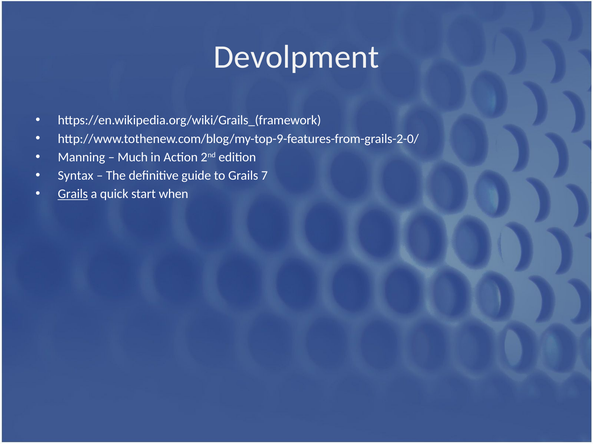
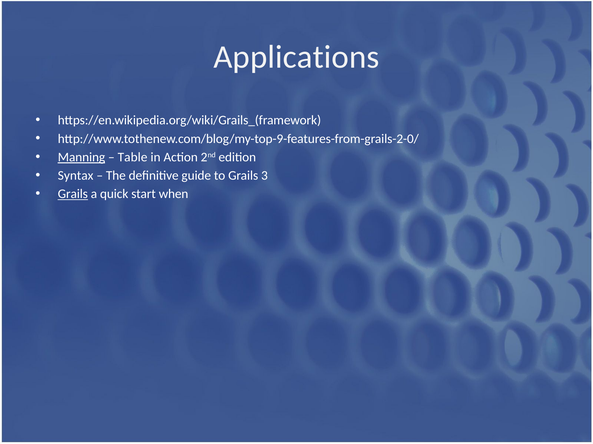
Devolpment: Devolpment -> Applications
Manning underline: none -> present
Much: Much -> Table
7: 7 -> 3
